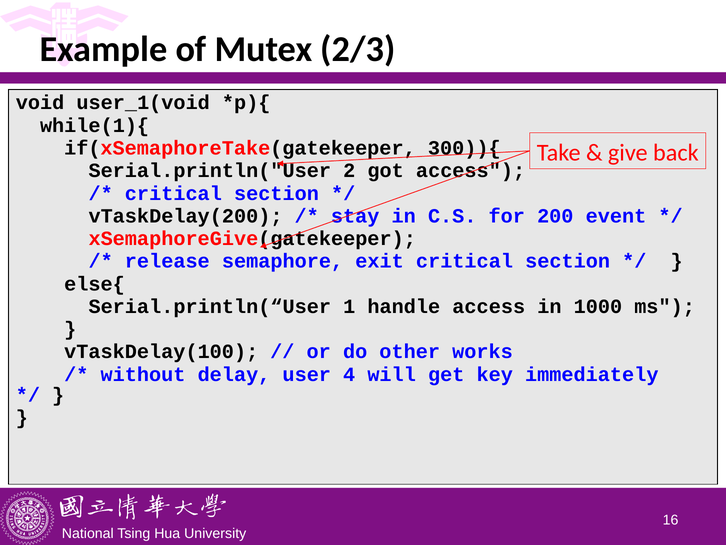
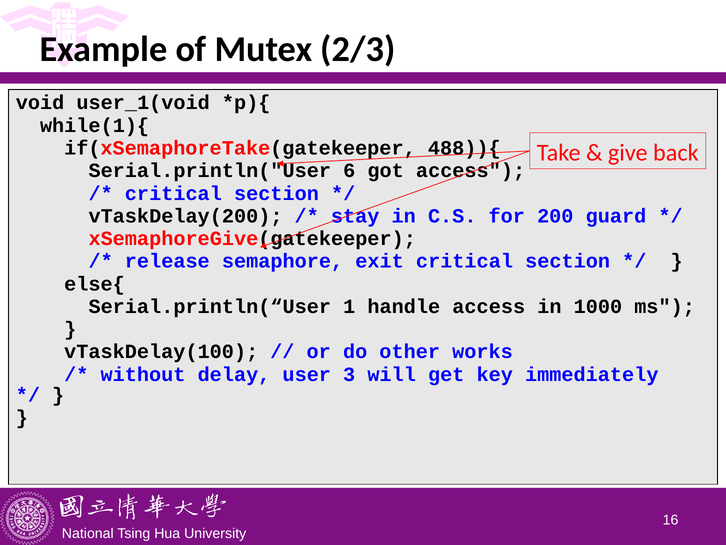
300)){: 300)){ -> 488)){
2: 2 -> 6
event: event -> guard
4: 4 -> 3
